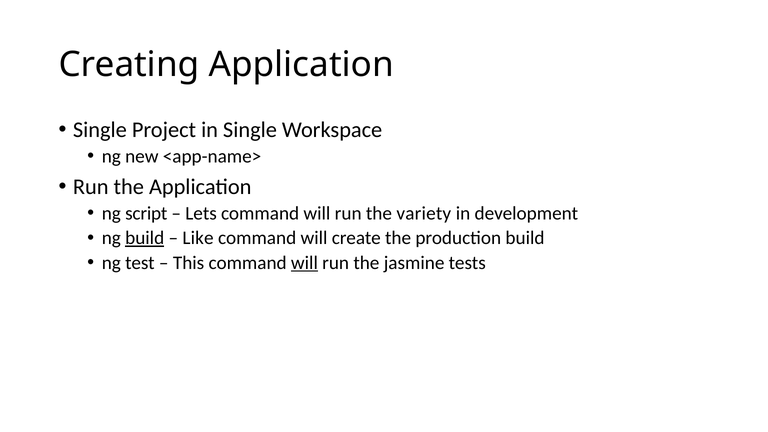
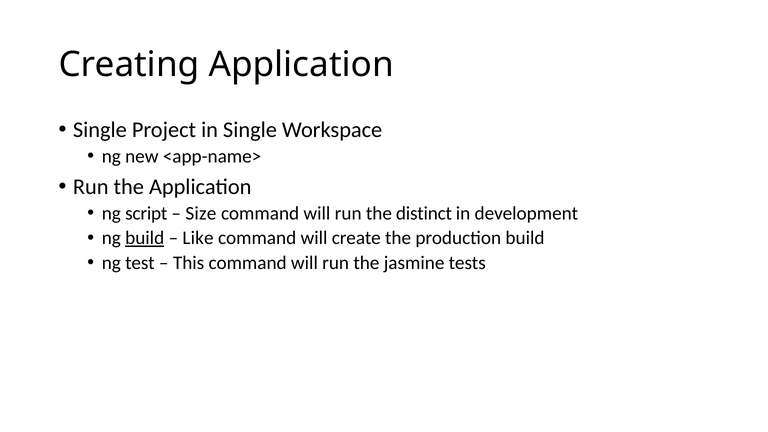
Lets: Lets -> Size
variety: variety -> distinct
will at (304, 263) underline: present -> none
